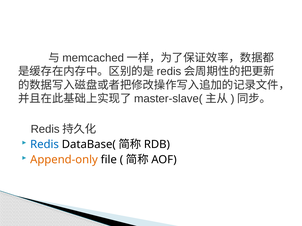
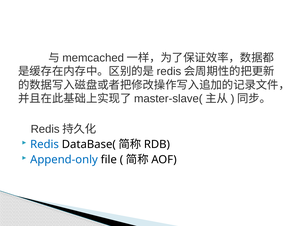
Append-only colour: orange -> blue
